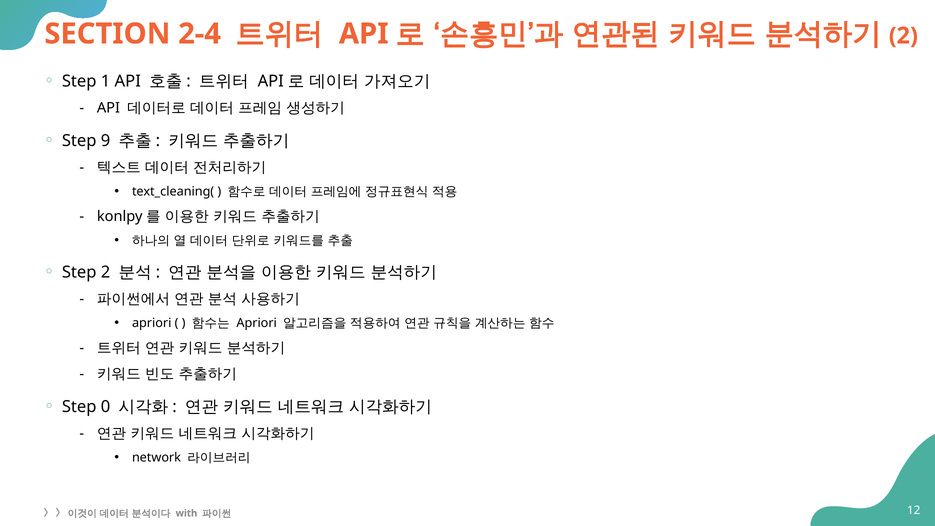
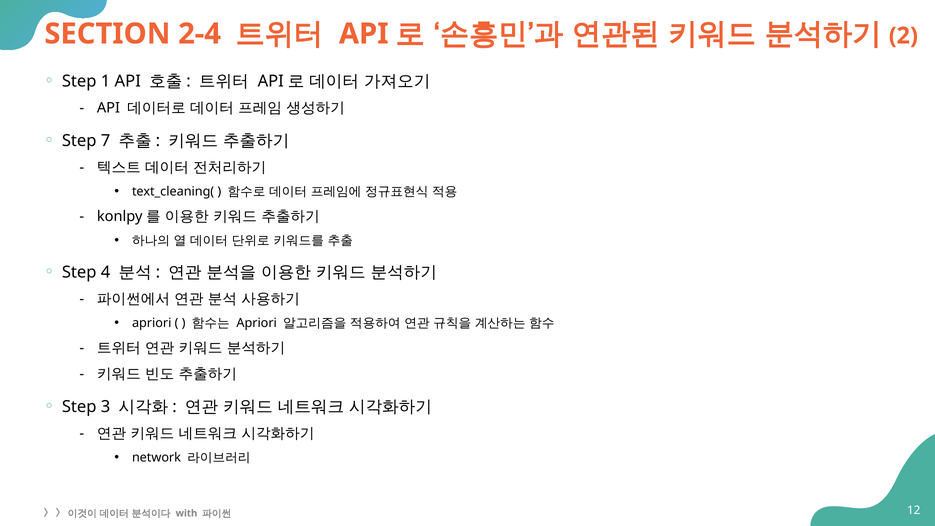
9: 9 -> 7
Step 2: 2 -> 4
0: 0 -> 3
